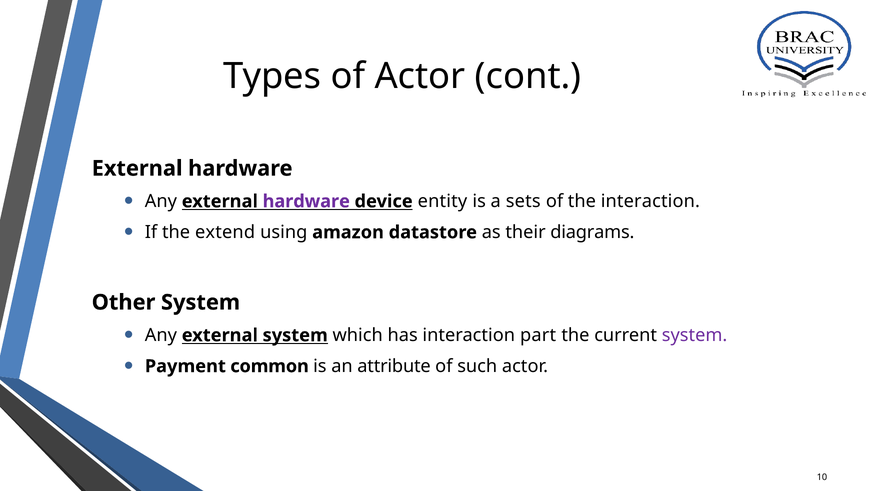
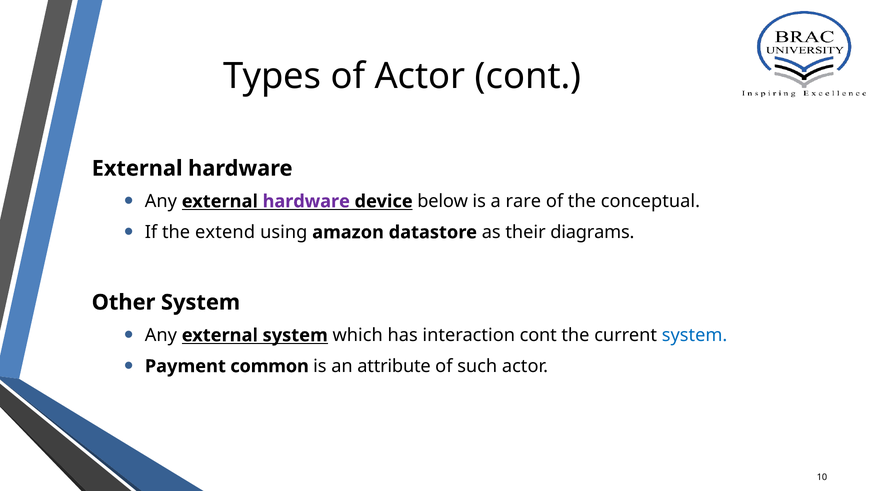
entity: entity -> below
sets: sets -> rare
the interaction: interaction -> conceptual
interaction part: part -> cont
system at (695, 335) colour: purple -> blue
